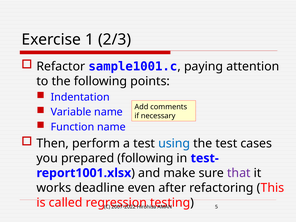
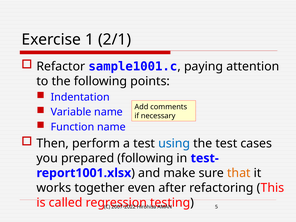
2/3: 2/3 -> 2/1
that colour: purple -> orange
deadline: deadline -> together
